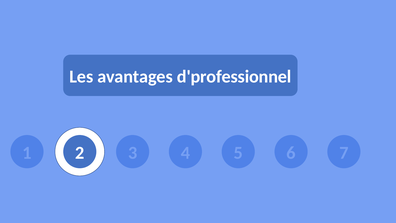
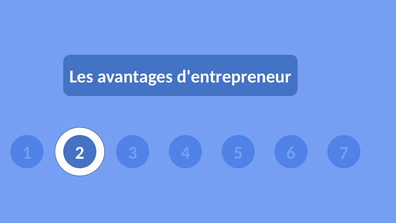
d'professionnel: d'professionnel -> d'entrepreneur
